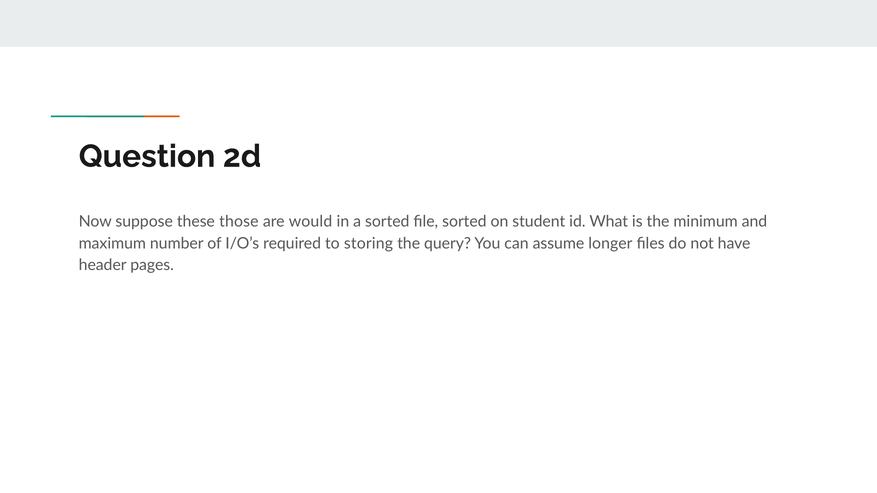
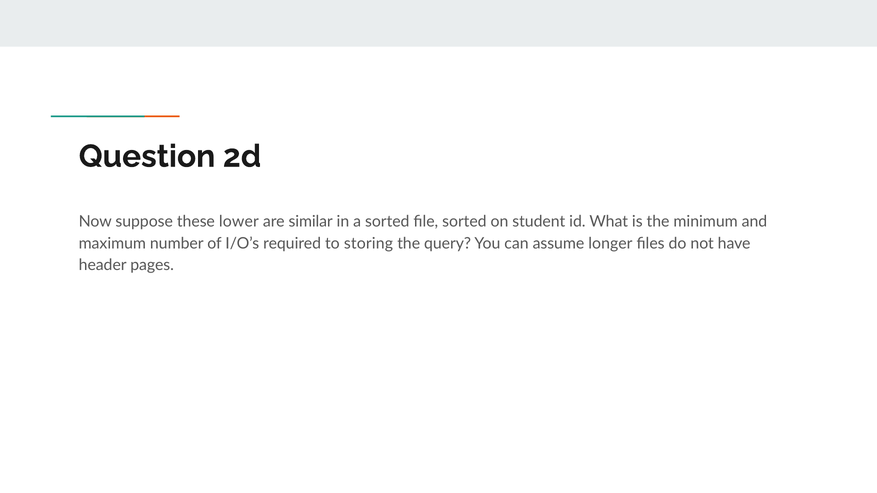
those: those -> lower
would: would -> similar
